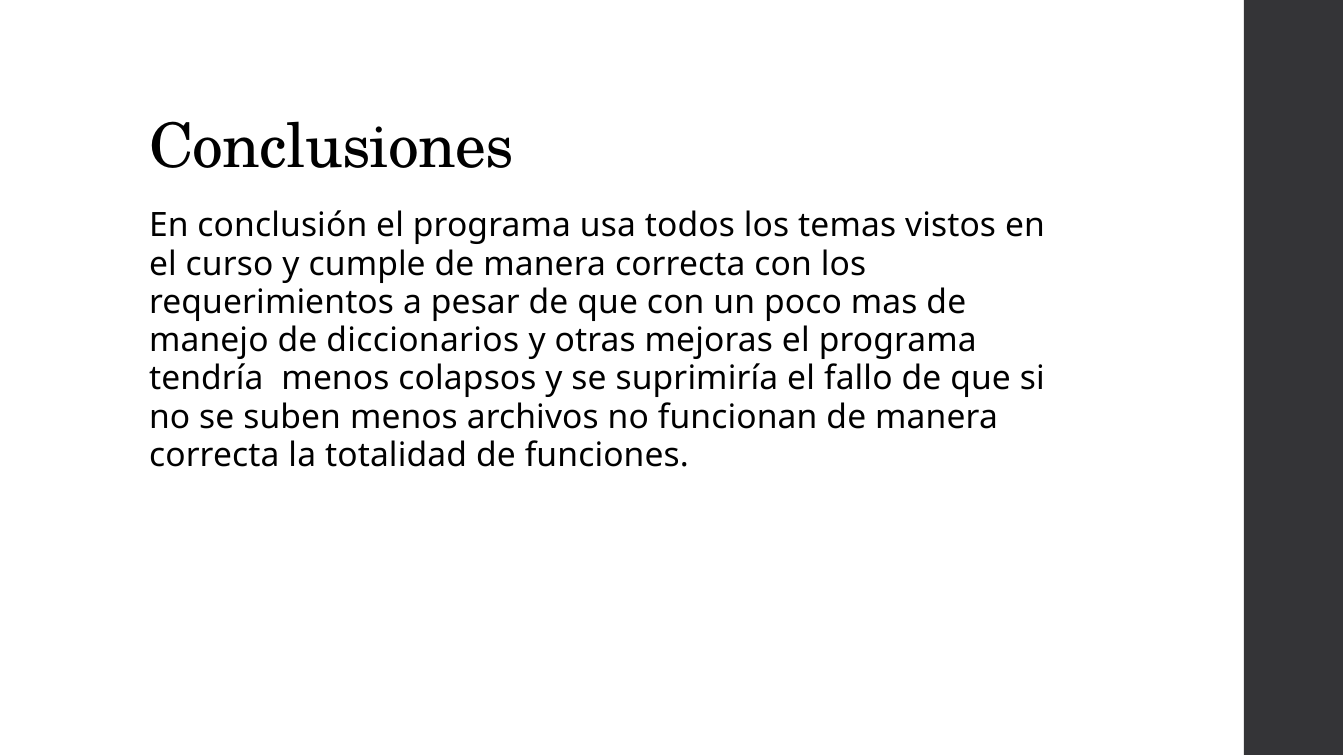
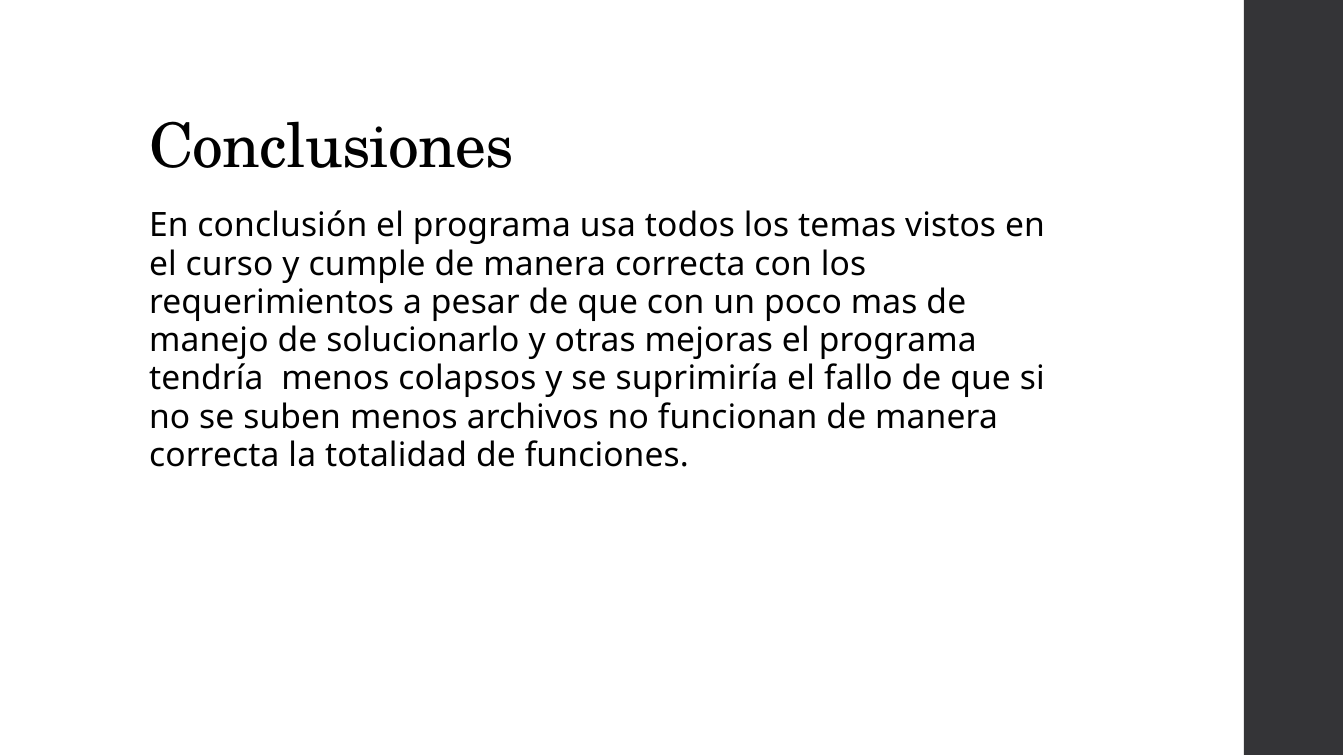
diccionarios: diccionarios -> solucionarlo
